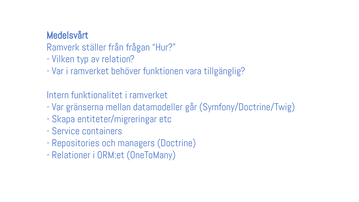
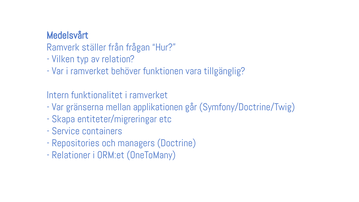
datamodeller: datamodeller -> applikationen
